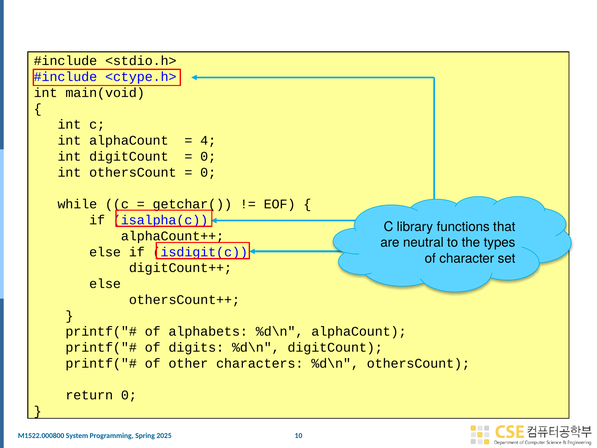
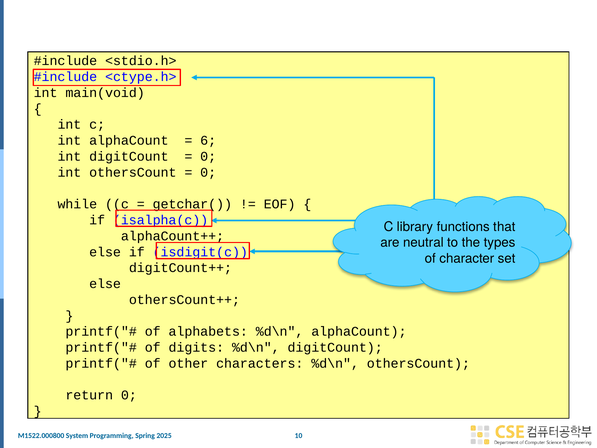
4: 4 -> 6
